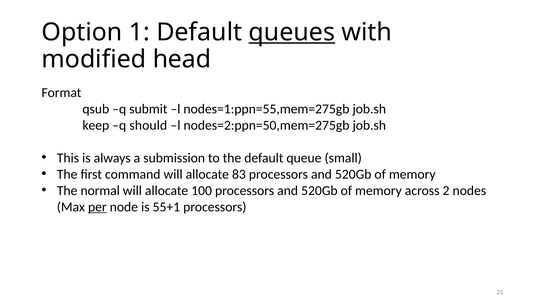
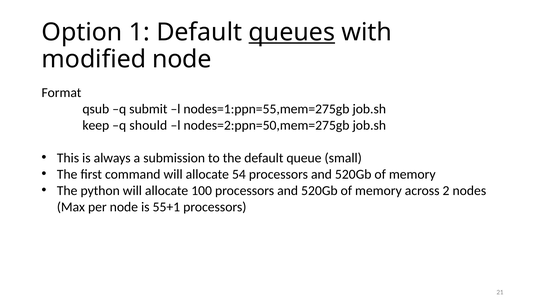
modified head: head -> node
83: 83 -> 54
normal: normal -> python
per underline: present -> none
